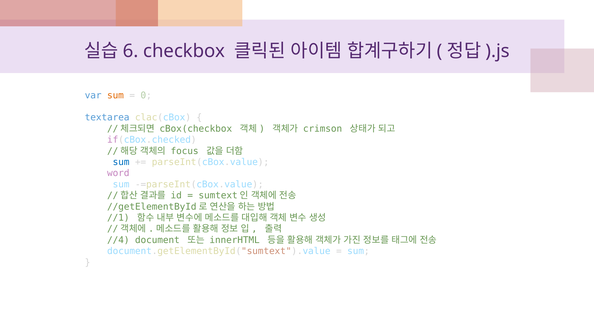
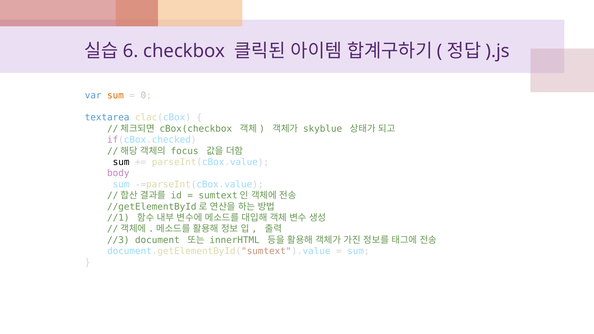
crimson: crimson -> skyblue
sum at (121, 162) colour: blue -> black
word: word -> body
//4: //4 -> //3
